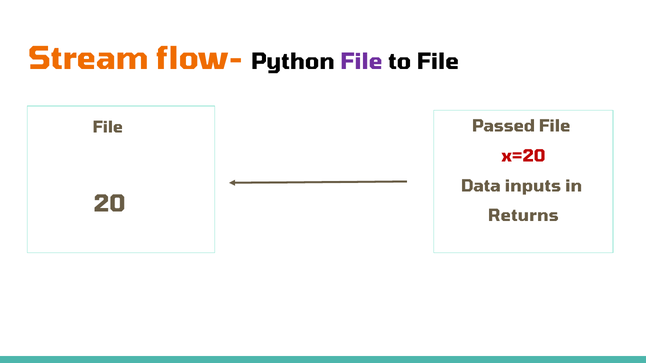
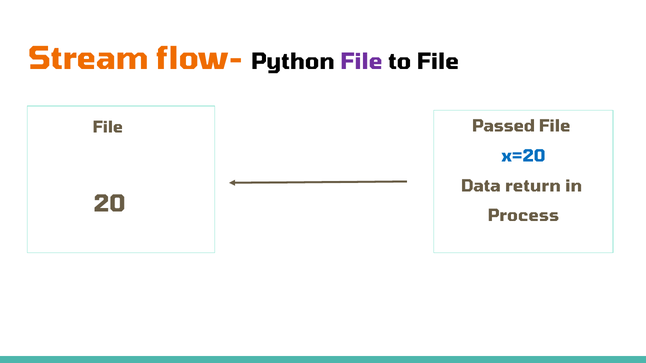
x=20 colour: red -> blue
inputs: inputs -> return
Returns: Returns -> Process
